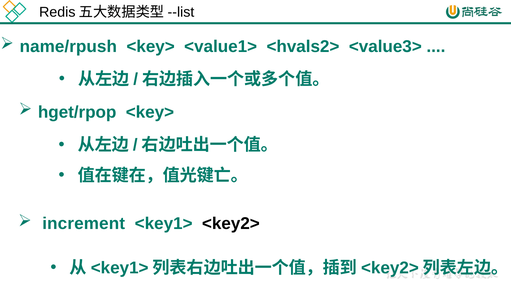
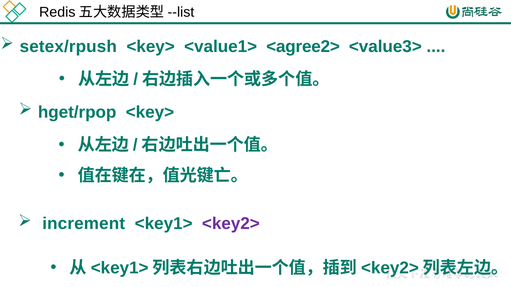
name/rpush: name/rpush -> setex/rpush
<hvals2>: <hvals2> -> <agree2>
<key2> colour: black -> purple
